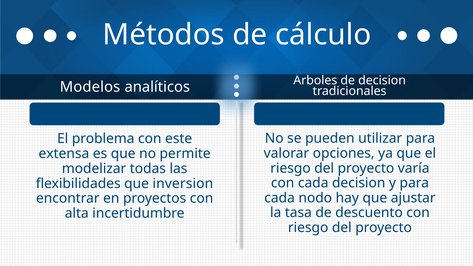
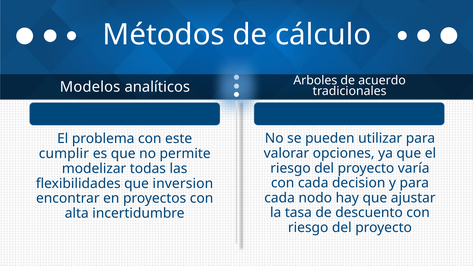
de decision: decision -> acuerdo
extensa: extensa -> cumplir
